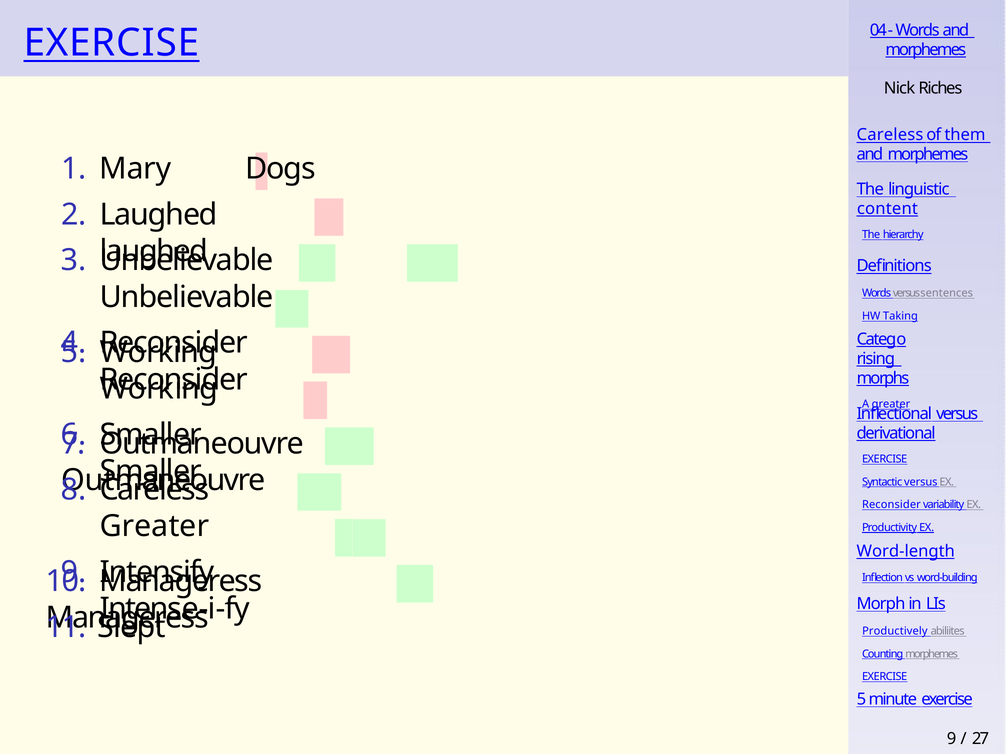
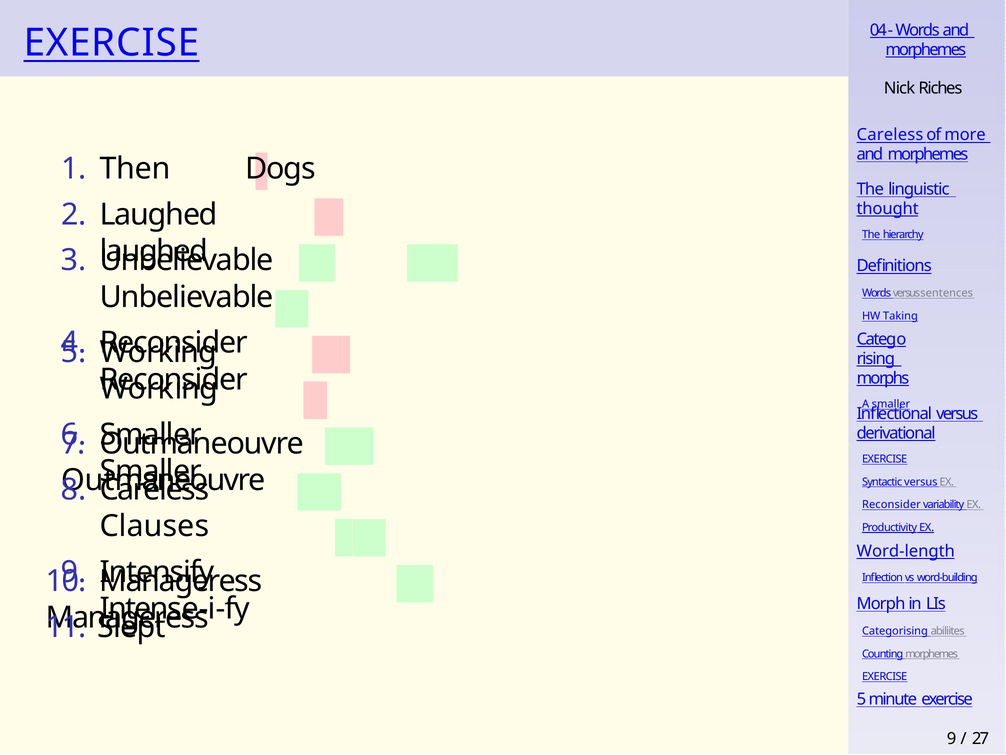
them: them -> more
Mary: Mary -> Then
content: content -> thought
A greater: greater -> smaller
Greater at (154, 526): Greater -> Clauses
Productively: Productively -> Categorising
